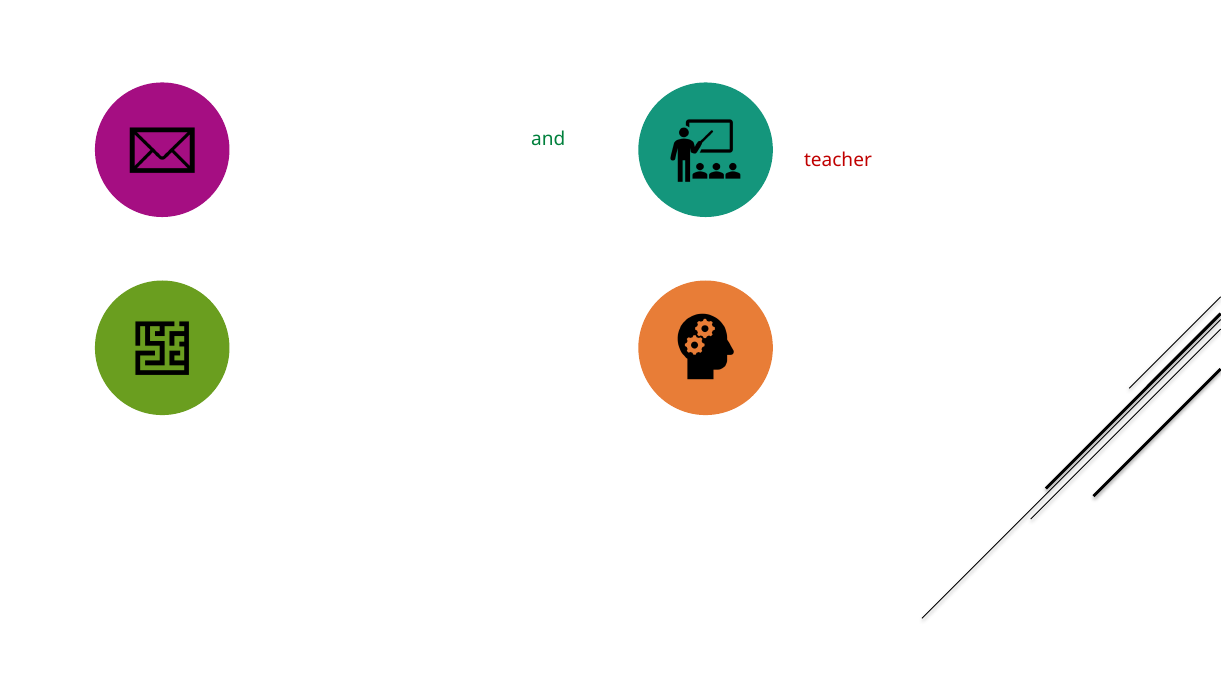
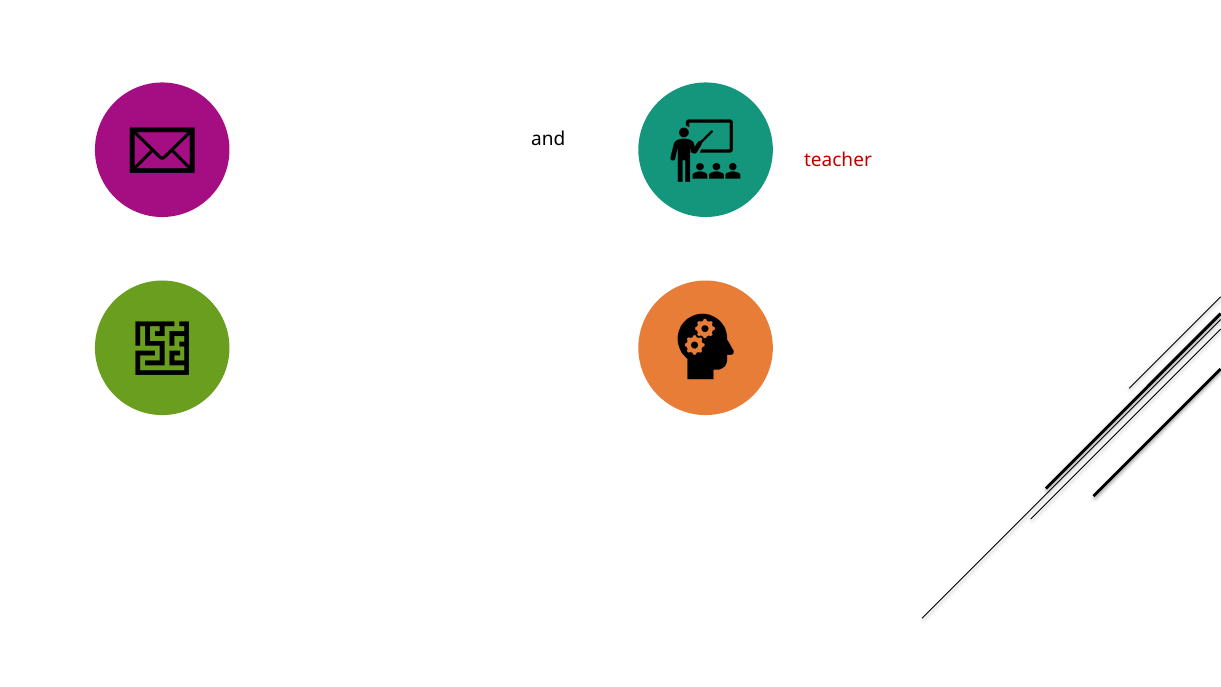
and colour: green -> black
